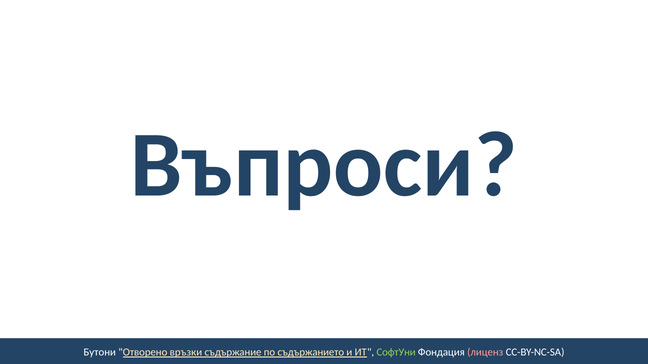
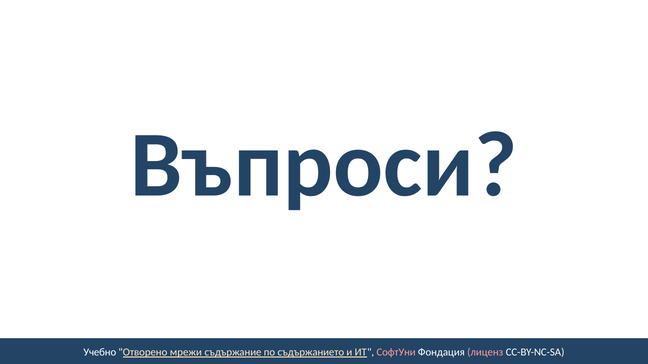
Бутони: Бутони -> Учебно
връзки: връзки -> мрежи
СофтУни colour: light green -> pink
